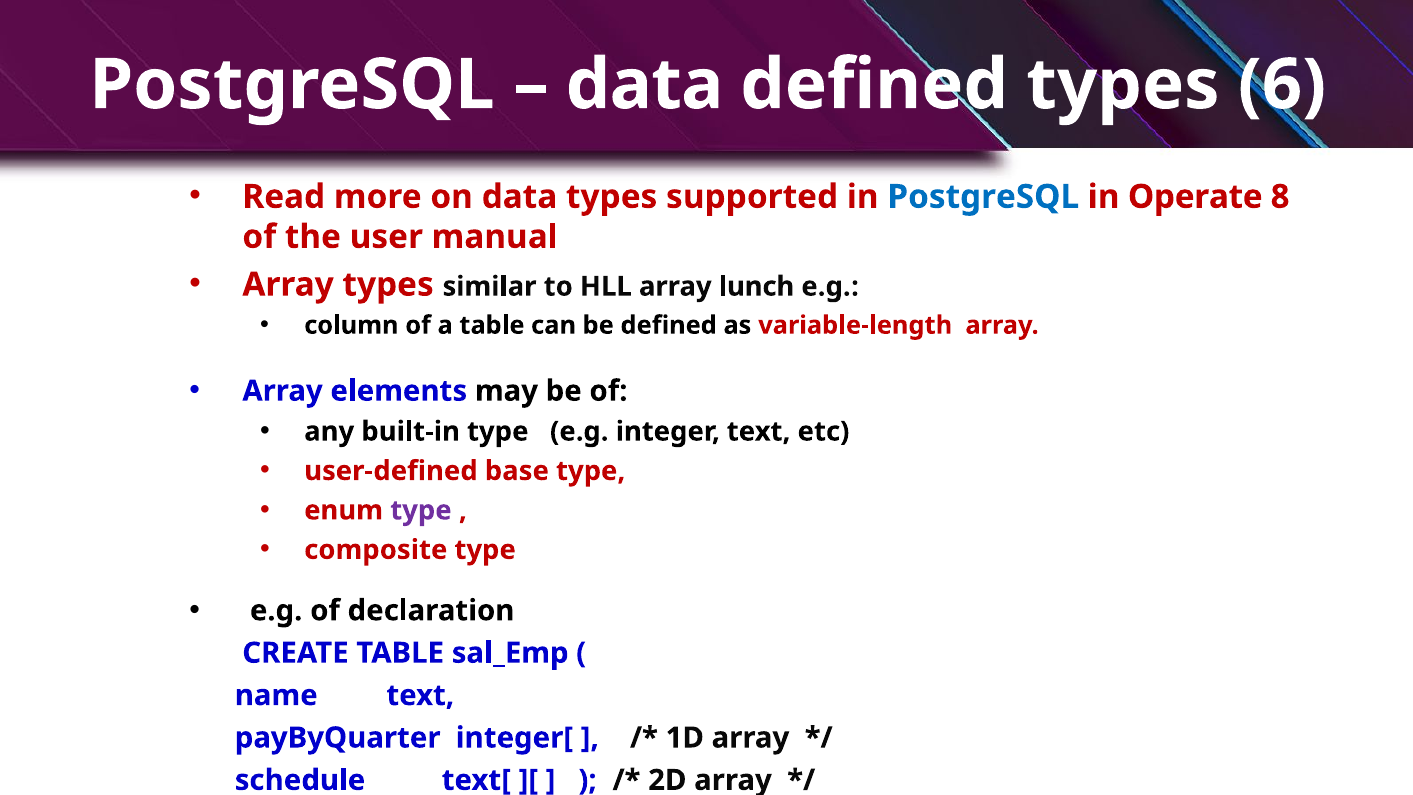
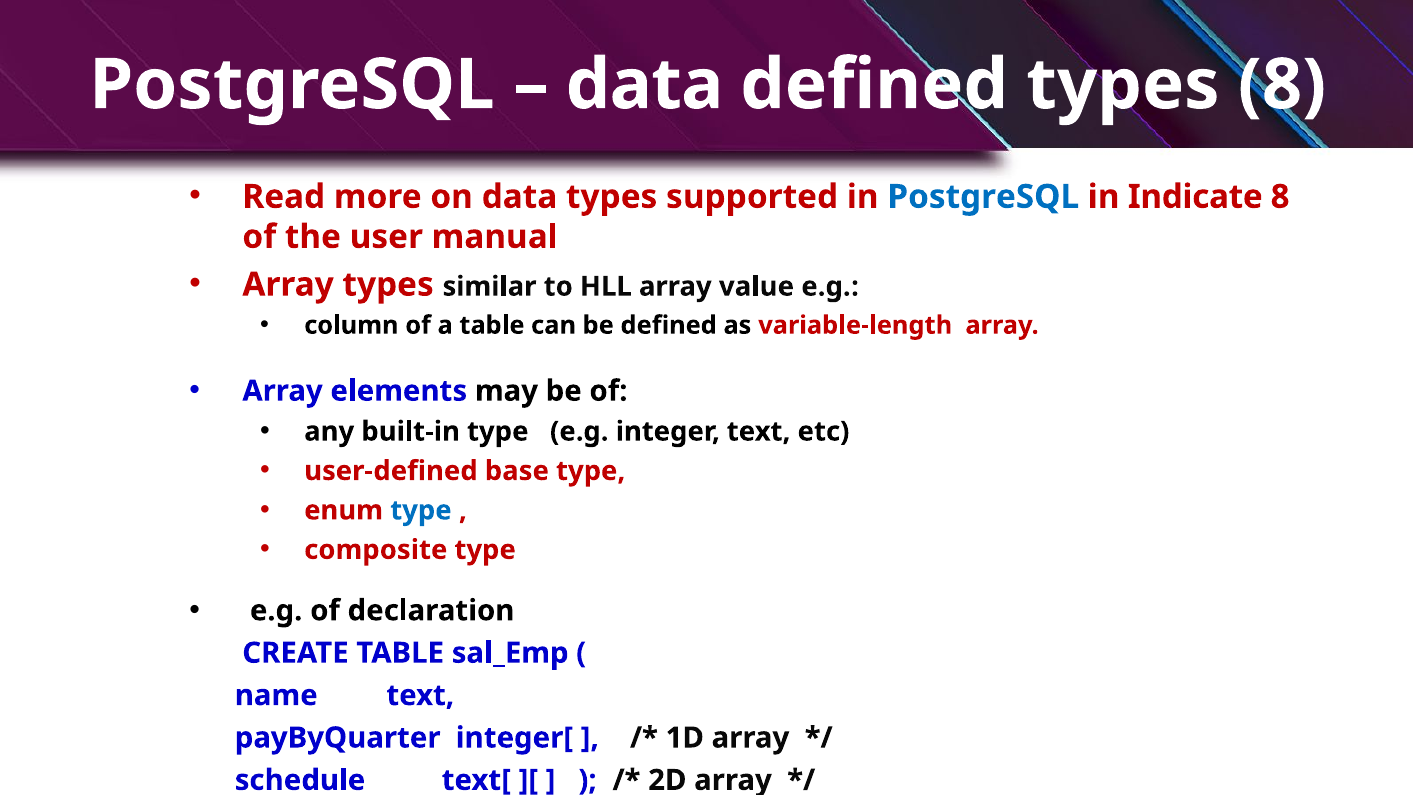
types 6: 6 -> 8
Operate: Operate -> Indicate
lunch: lunch -> value
type at (421, 510) colour: purple -> blue
